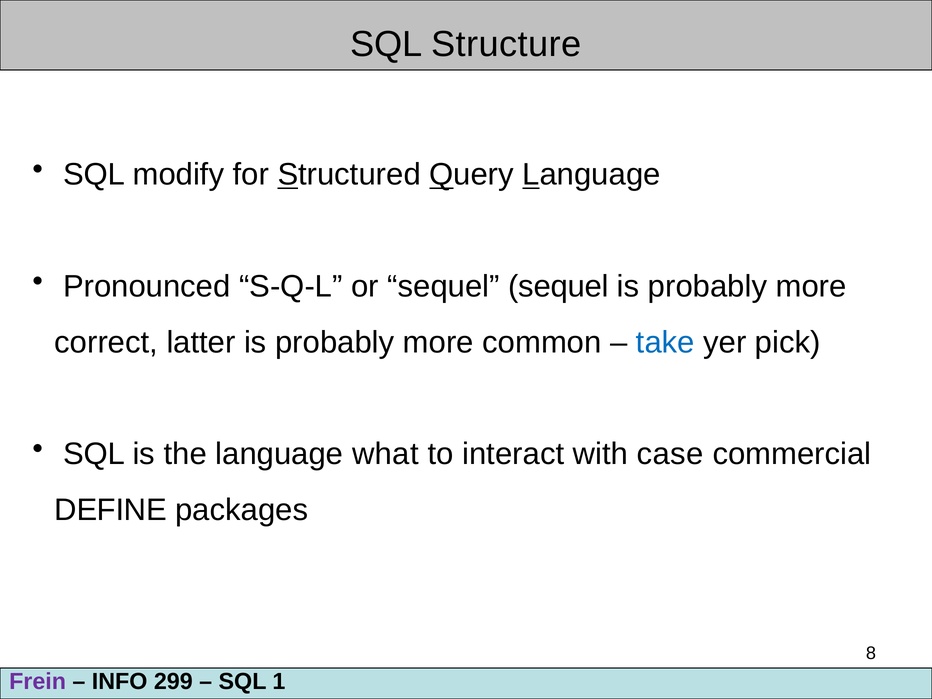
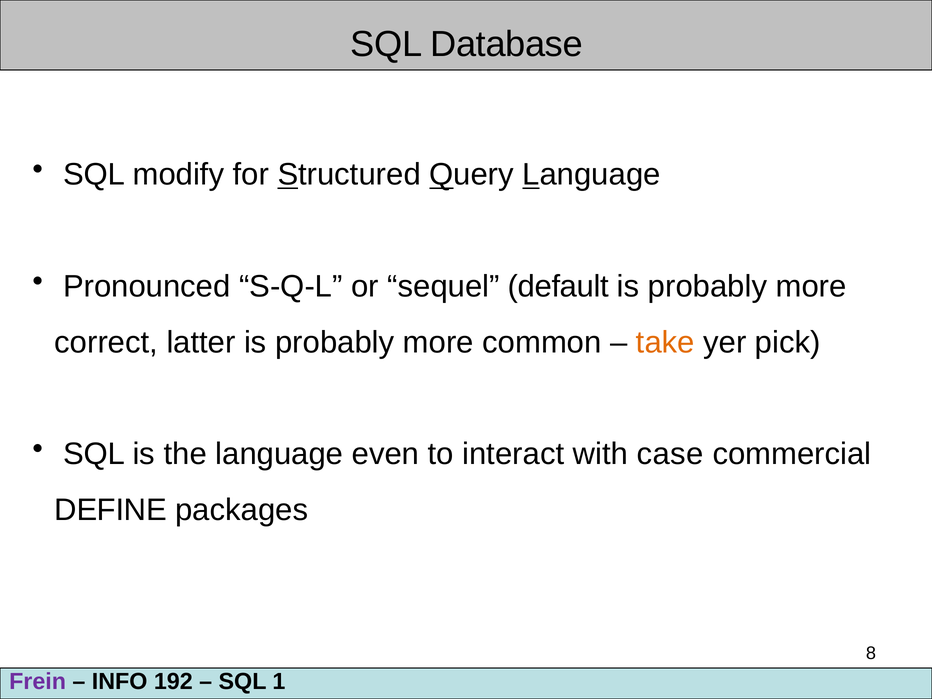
Structure: Structure -> Database
sequel sequel: sequel -> default
take colour: blue -> orange
what: what -> even
299: 299 -> 192
